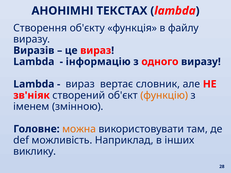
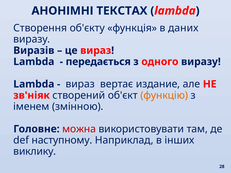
файлу: файлу -> даних
інформацію: інформацію -> передається
словник: словник -> издание
можна colour: orange -> red
можливість: можливість -> наступному
